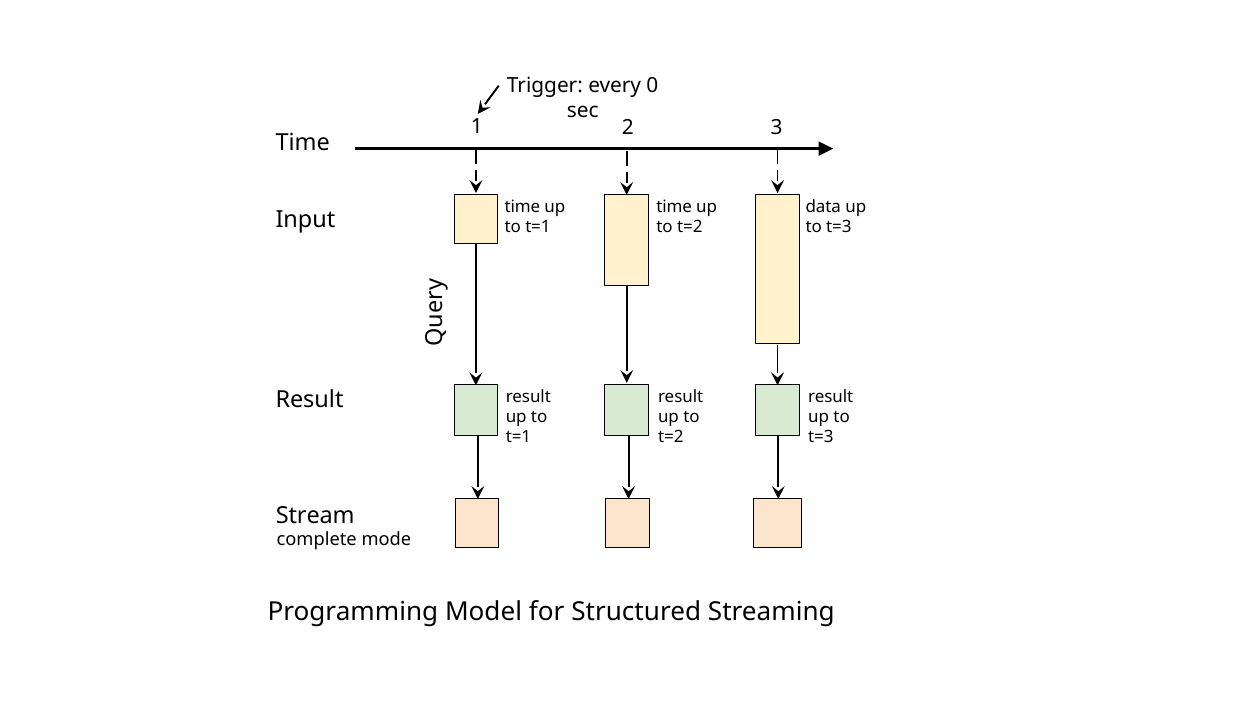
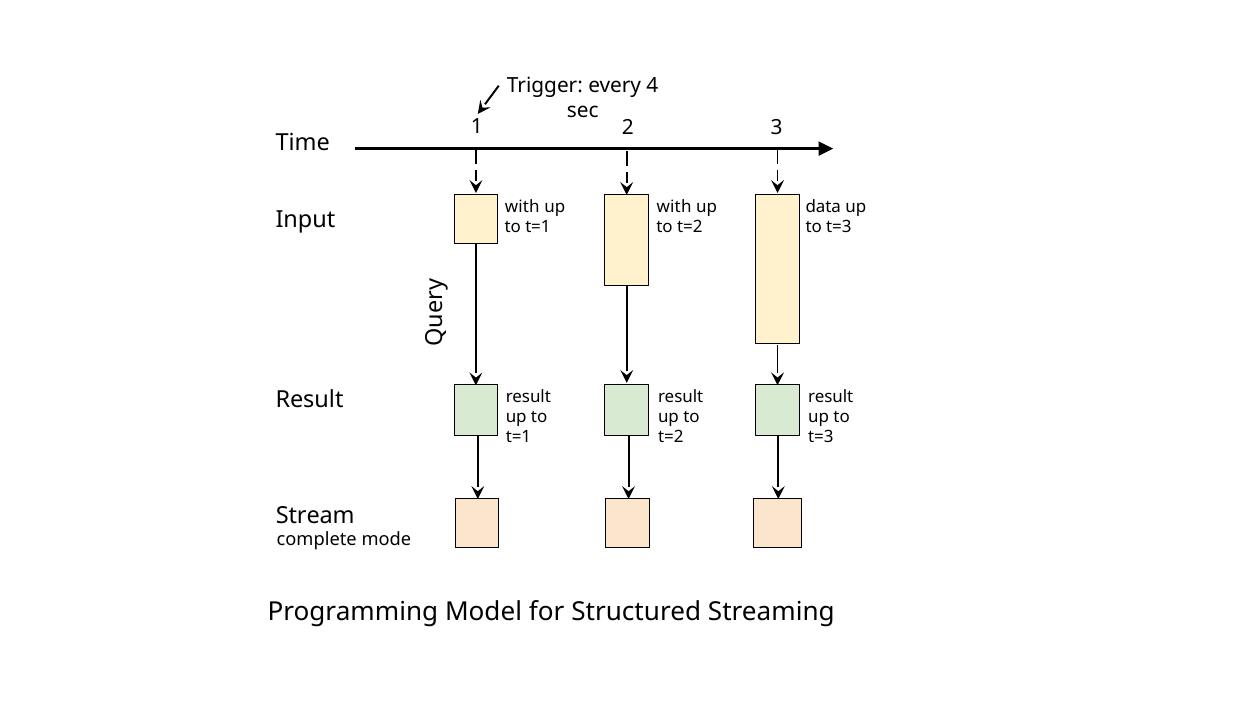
0: 0 -> 4
time at (522, 207): time -> with
time at (674, 207): time -> with
